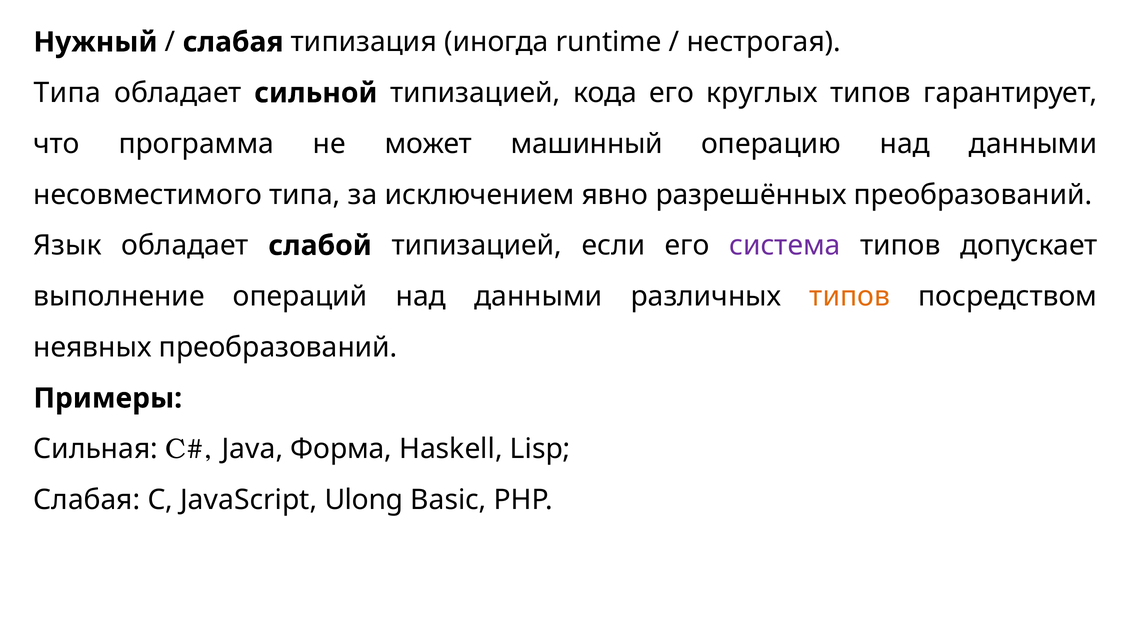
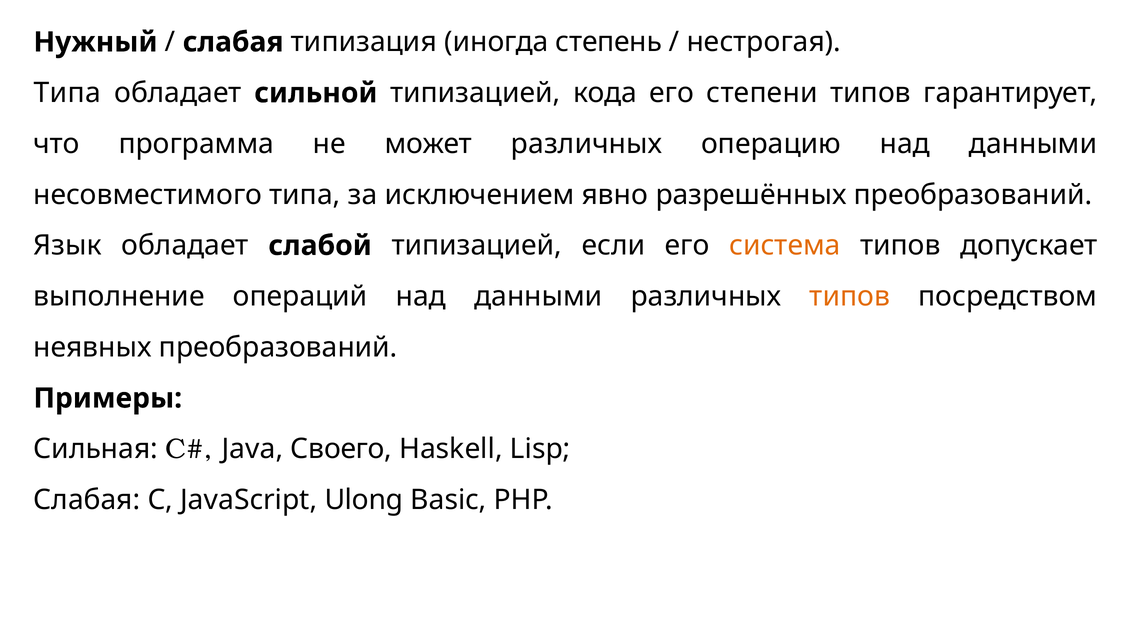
runtime: runtime -> степень
круглых: круглых -> степени
может машинный: машинный -> различных
система colour: purple -> orange
Форма: Форма -> Своего
